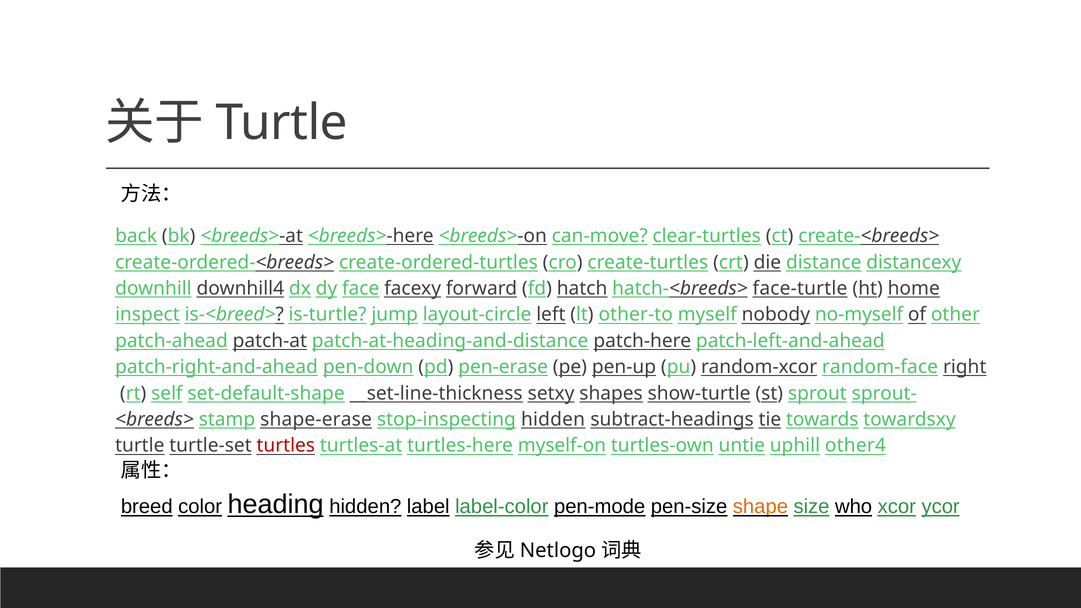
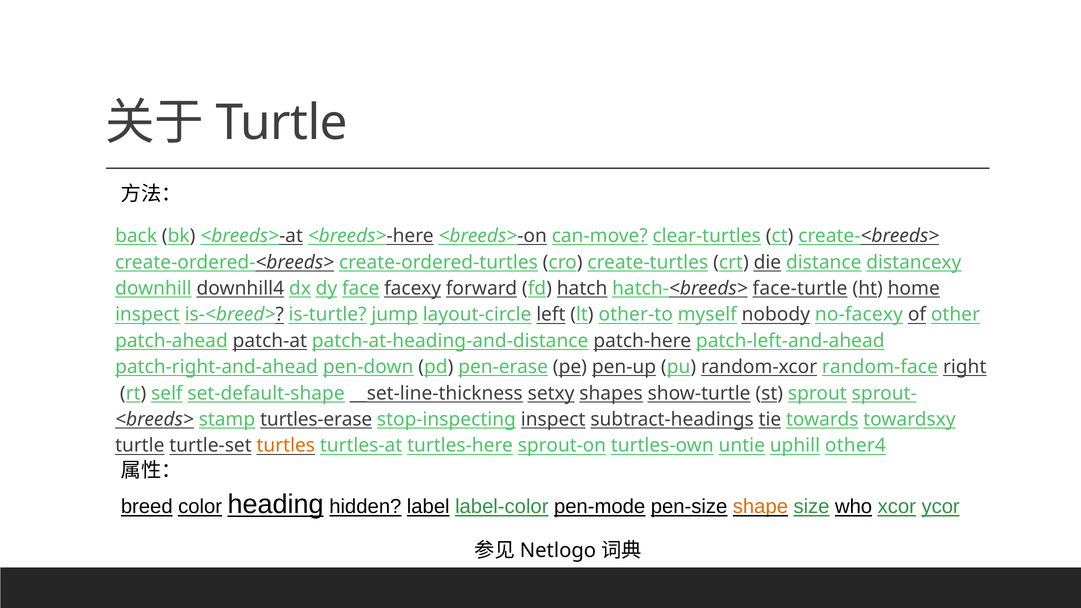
no-myself: no-myself -> no-facexy
shape-erase: shape-erase -> turtles-erase
stop-inspecting hidden: hidden -> inspect
turtles colour: red -> orange
myself-on: myself-on -> sprout-on
